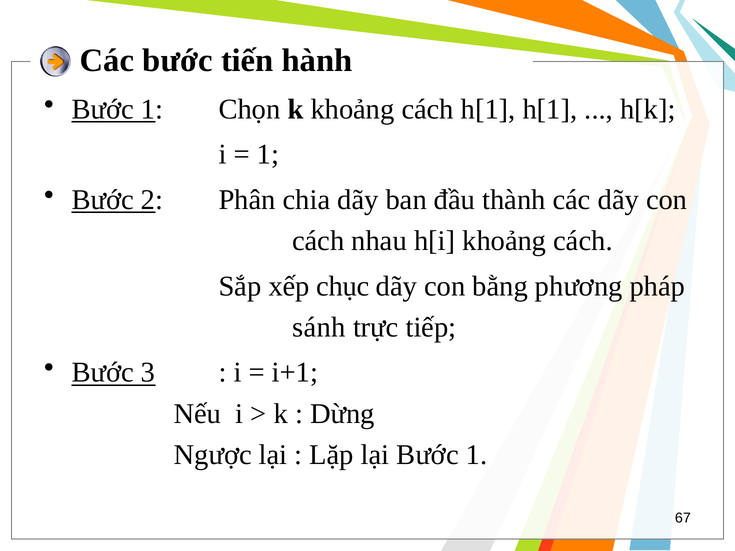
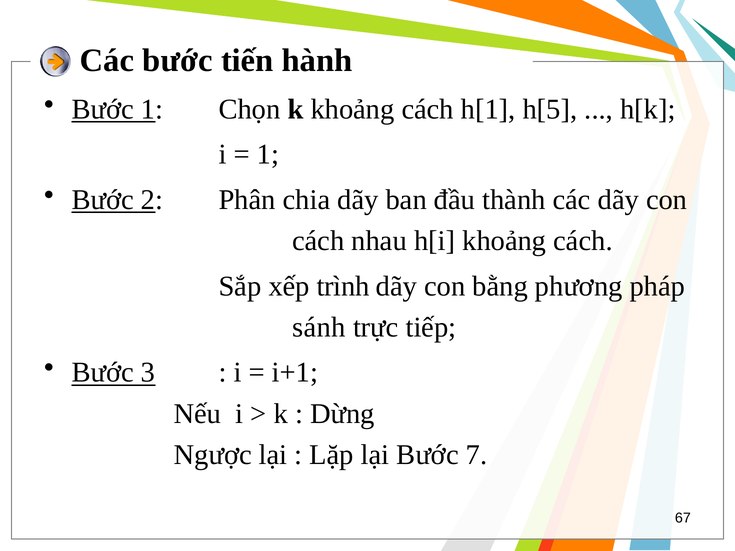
h[1 h[1: h[1 -> h[5
chục: chục -> trình
lại Bước 1: 1 -> 7
